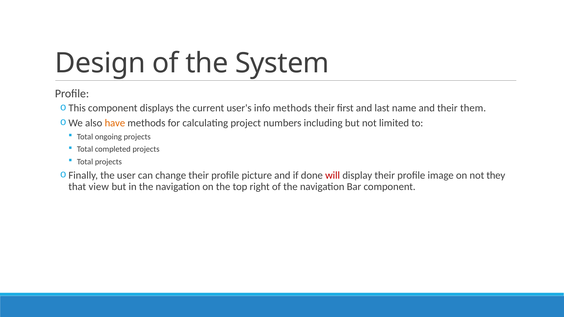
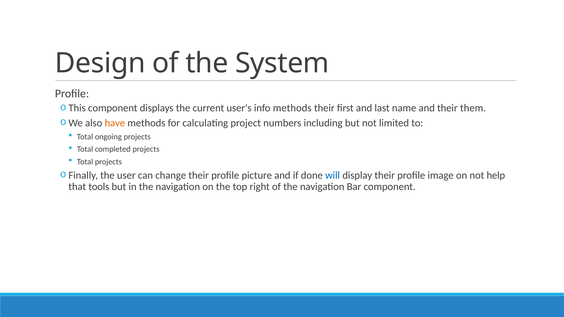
will colour: red -> blue
they: they -> help
view: view -> tools
